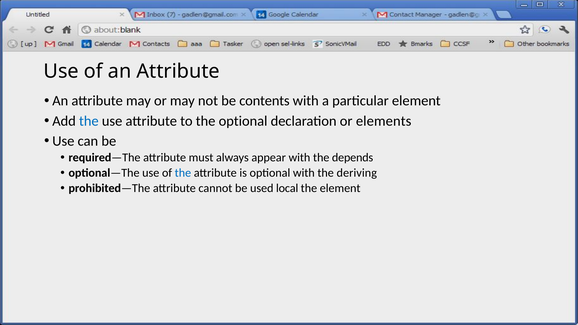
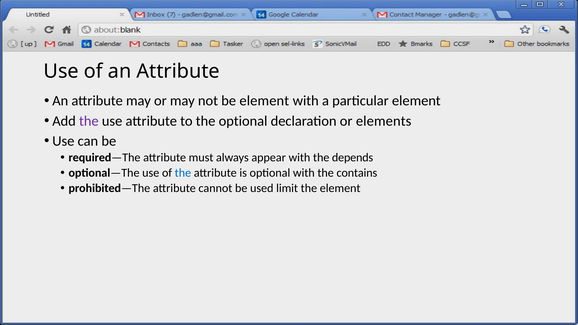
be contents: contents -> element
the at (89, 121) colour: blue -> purple
deriving: deriving -> contains
local: local -> limit
